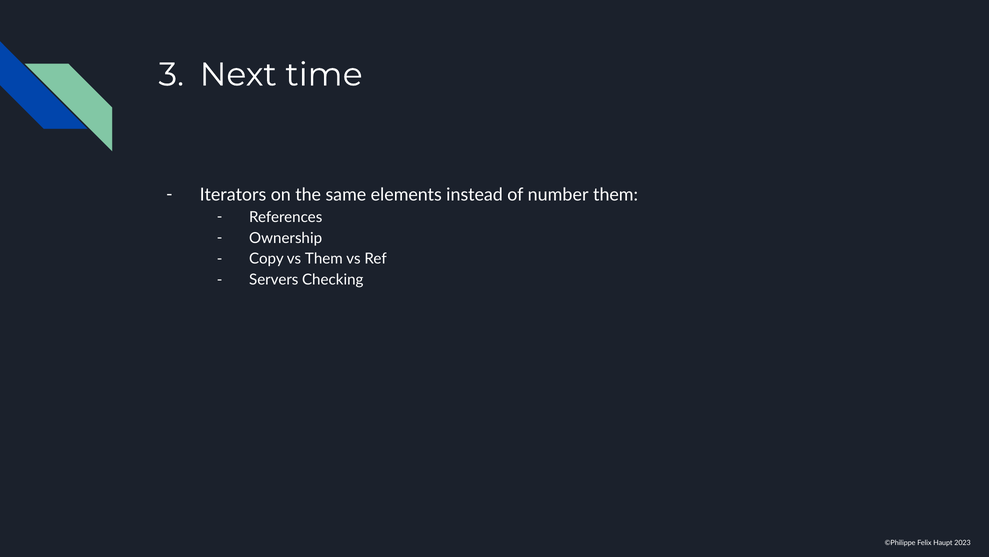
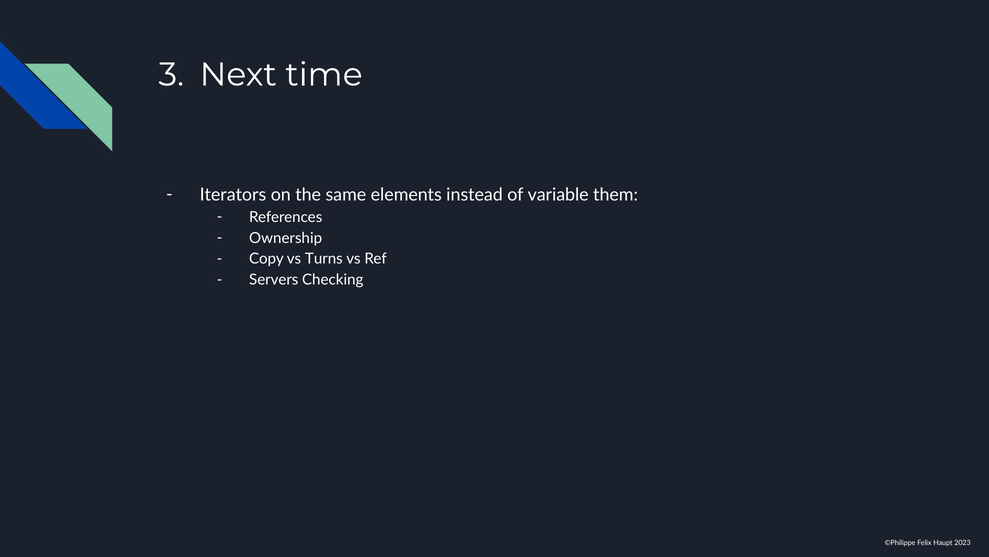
number: number -> variable
vs Them: Them -> Turns
